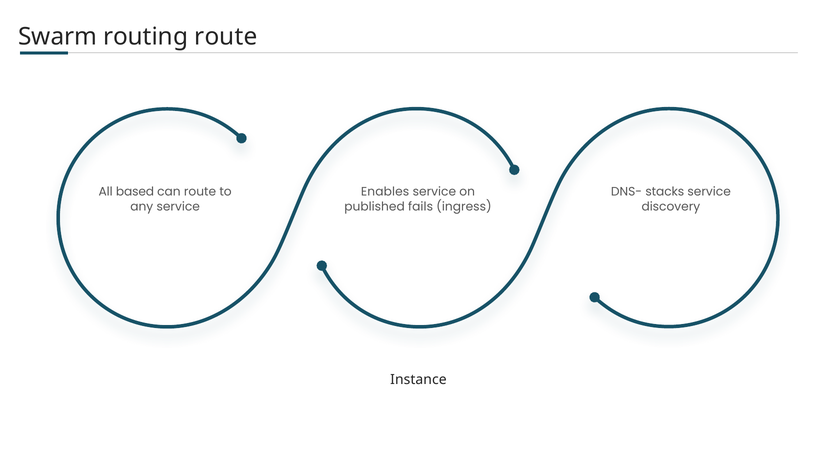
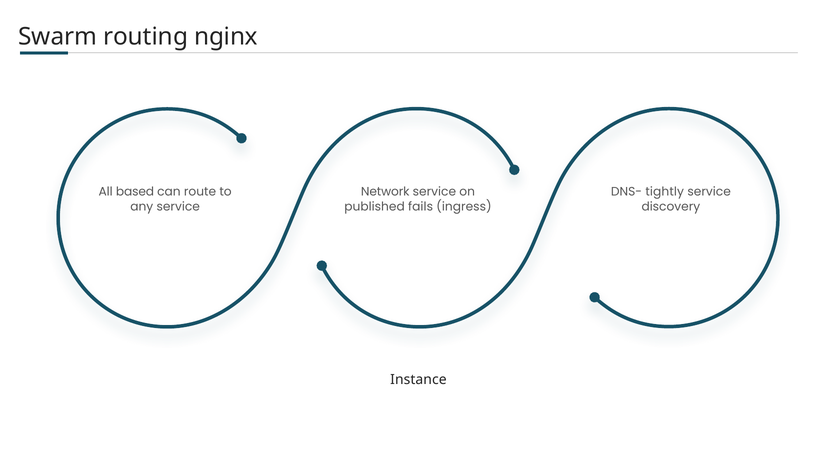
routing route: route -> nginx
Enables: Enables -> Network
stacks: stacks -> tightly
